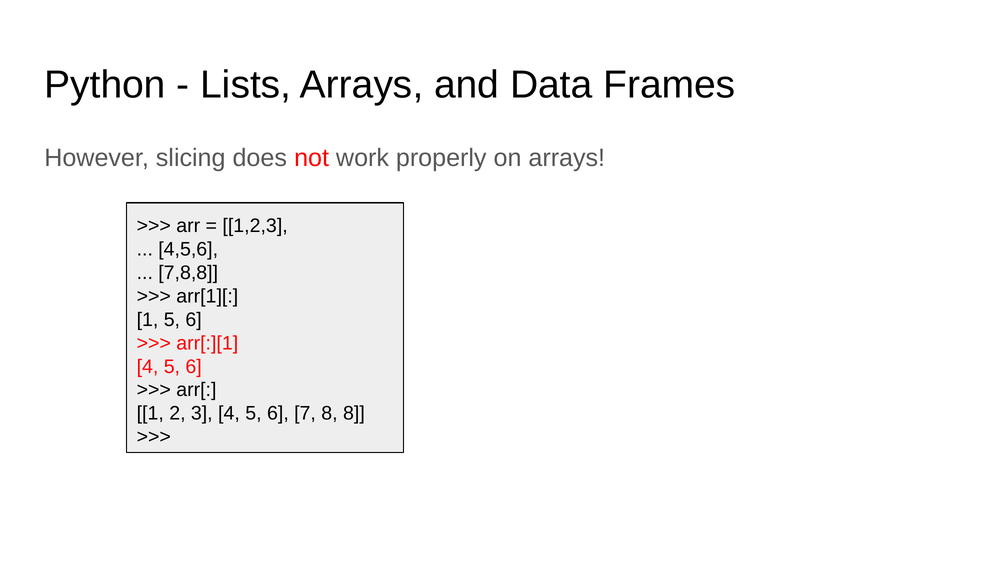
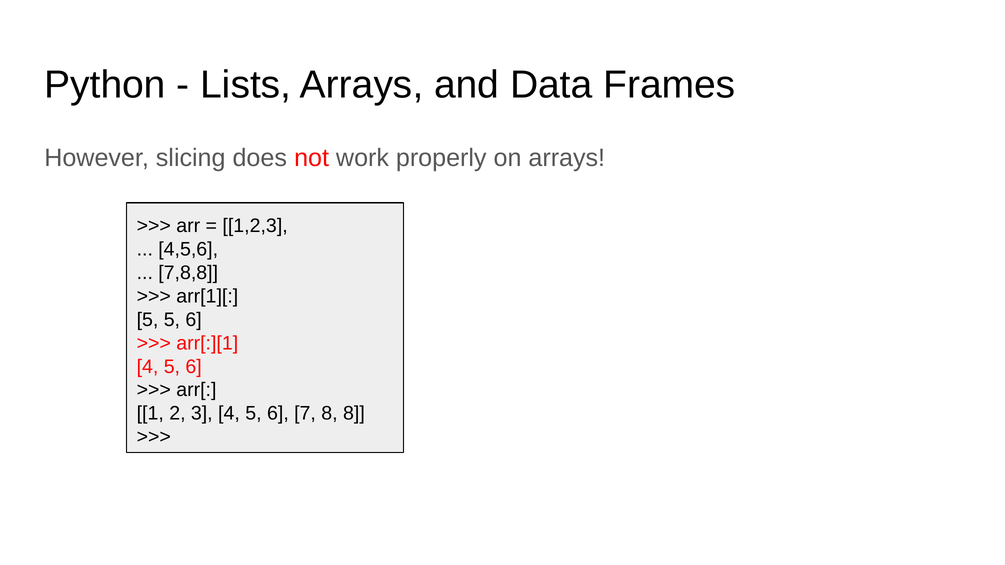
1 at (147, 320): 1 -> 5
